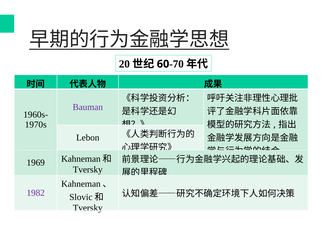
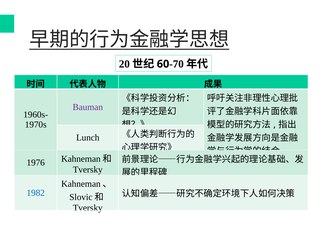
Lebon: Lebon -> Lunch
1969: 1969 -> 1976
1982 colour: purple -> blue
